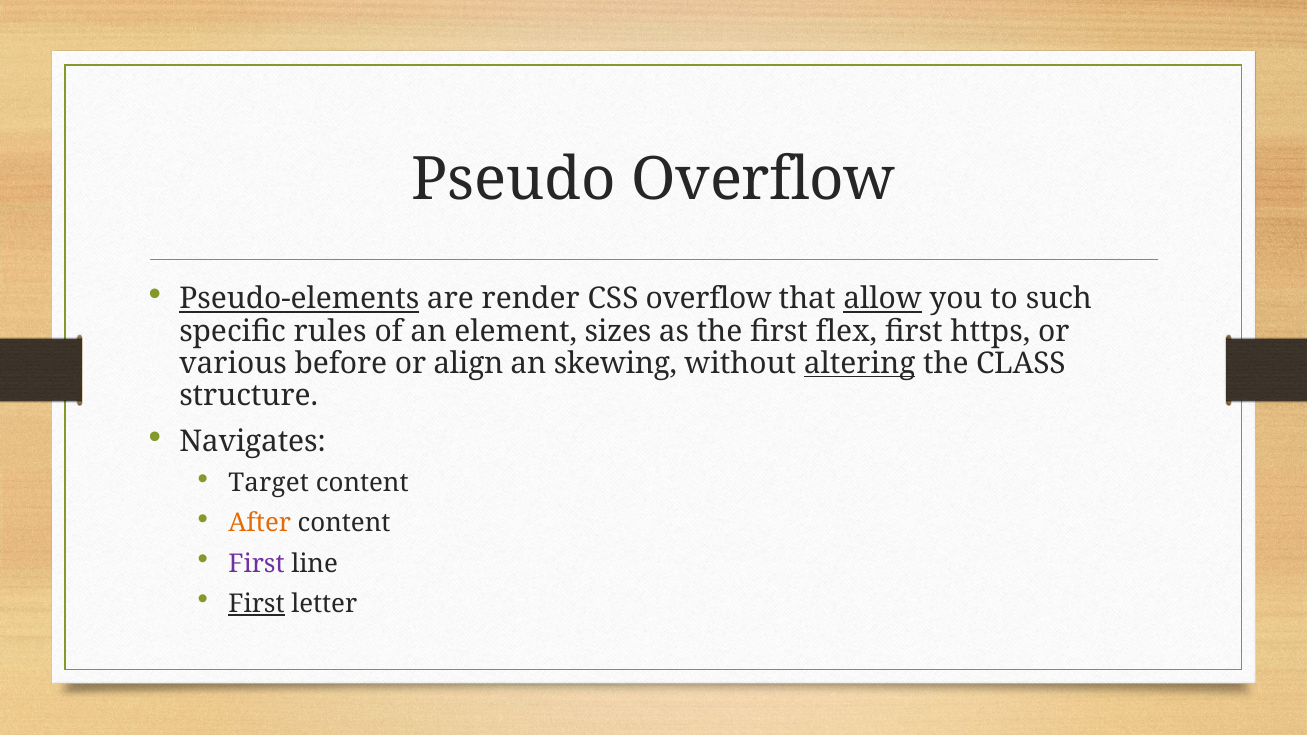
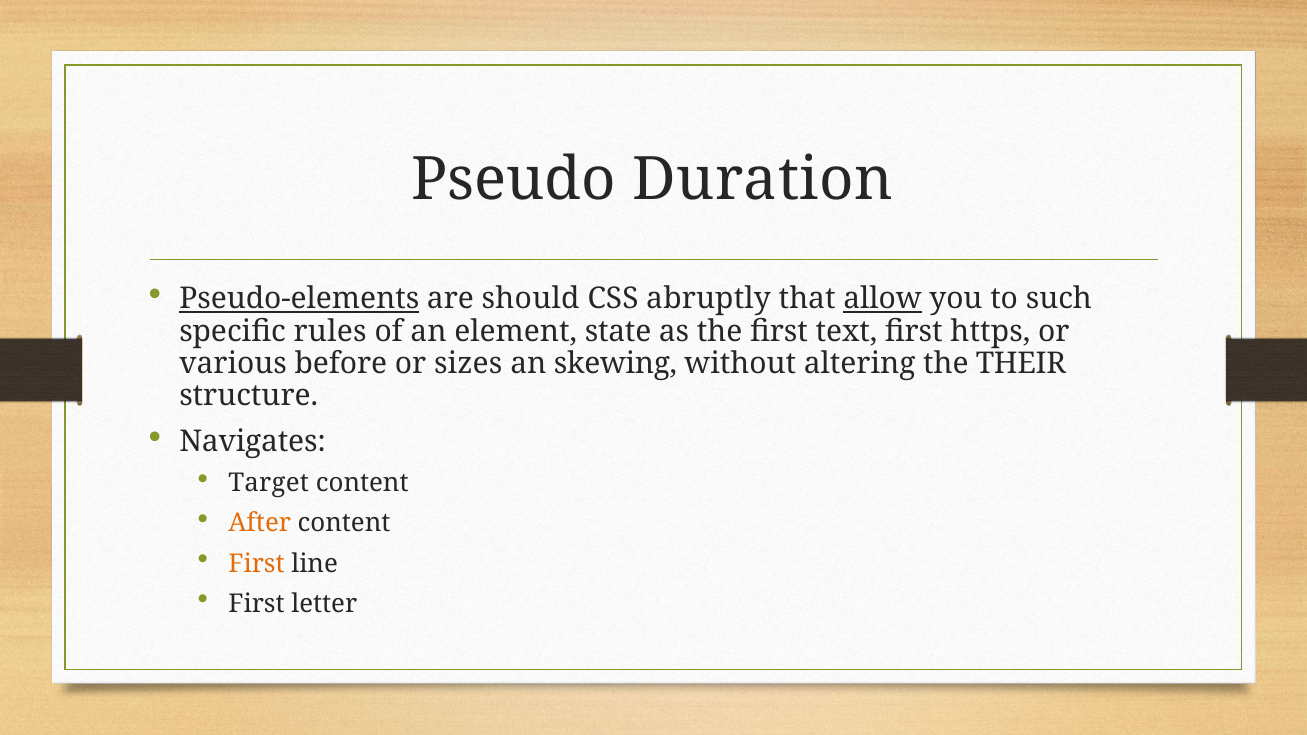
Pseudo Overflow: Overflow -> Duration
render: render -> should
CSS overflow: overflow -> abruptly
sizes: sizes -> state
flex: flex -> text
align: align -> sizes
altering underline: present -> none
CLASS: CLASS -> THEIR
First at (256, 564) colour: purple -> orange
First at (256, 604) underline: present -> none
